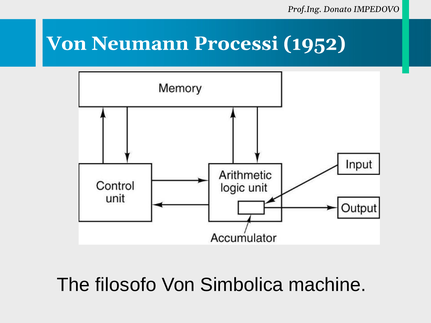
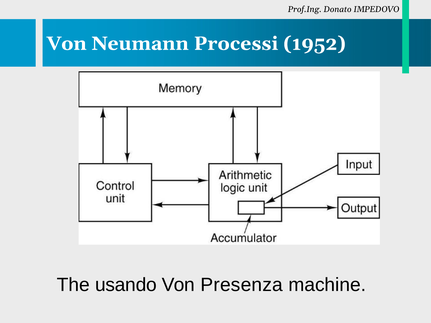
filosofo: filosofo -> usando
Simbolica: Simbolica -> Presenza
